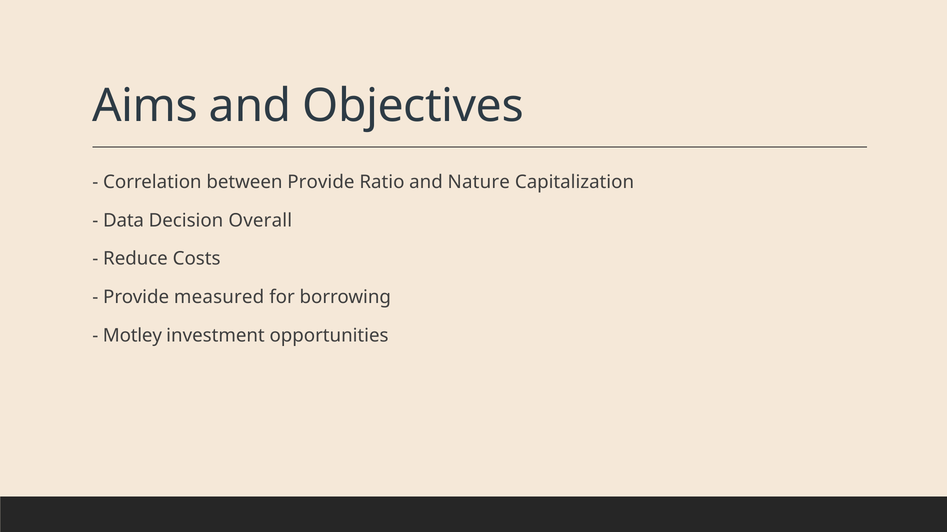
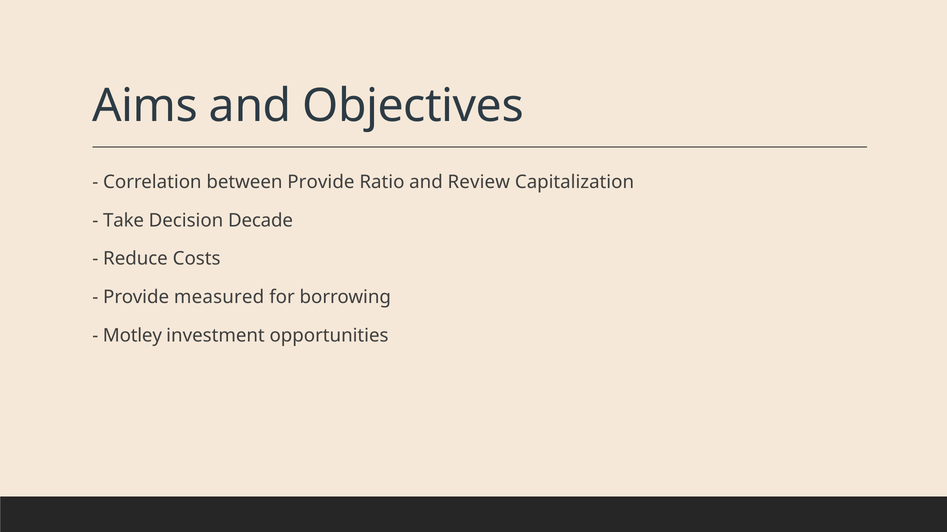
Nature: Nature -> Review
Data: Data -> Take
Overall: Overall -> Decade
